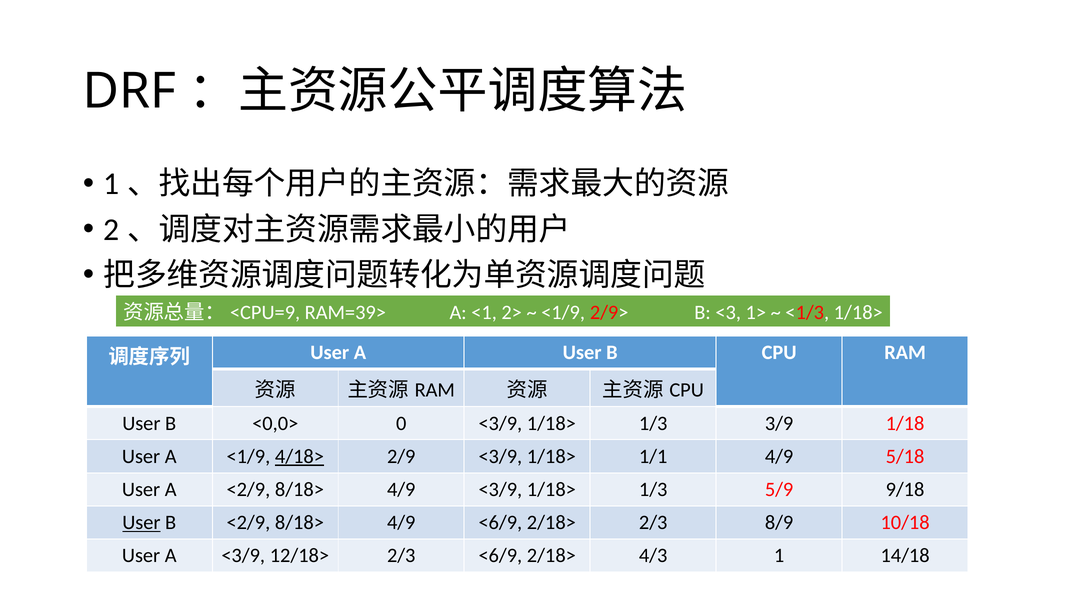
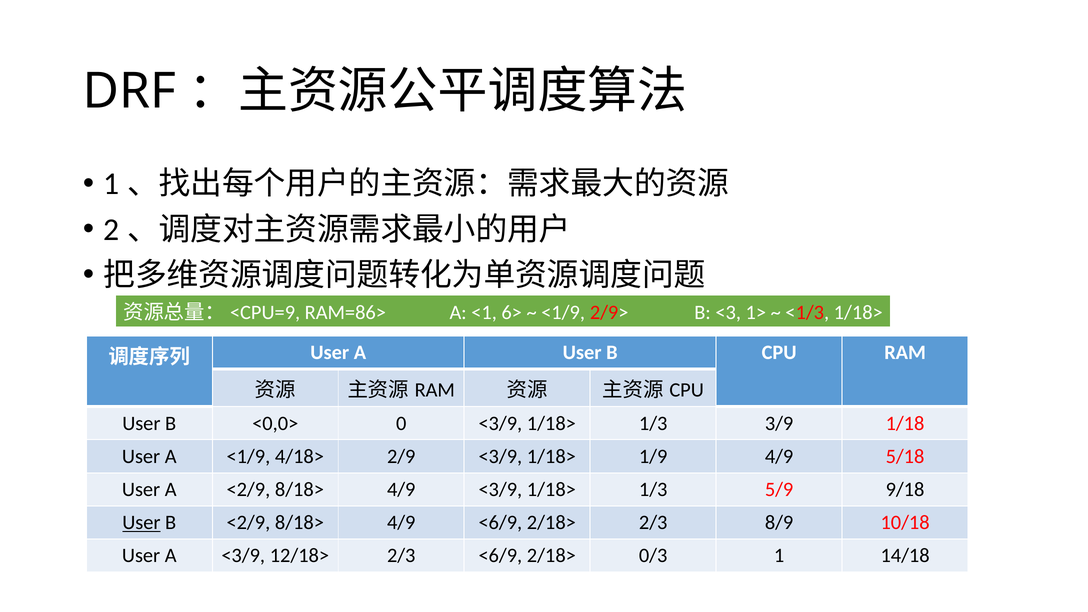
RAM=39>: RAM=39> -> RAM=86>
2>: 2> -> 6>
4/18> underline: present -> none
1/1: 1/1 -> 1/9
4/3: 4/3 -> 0/3
